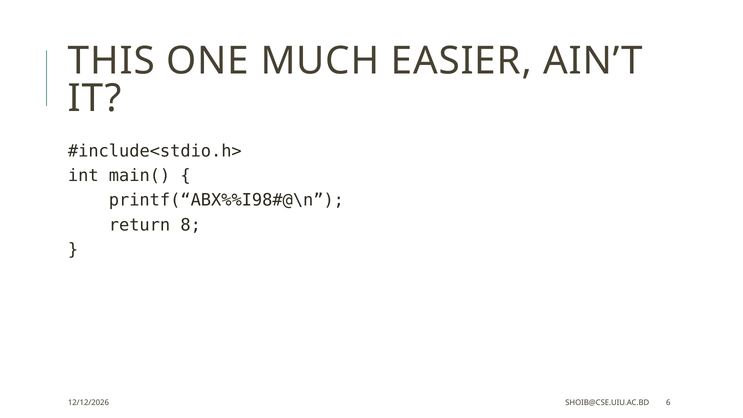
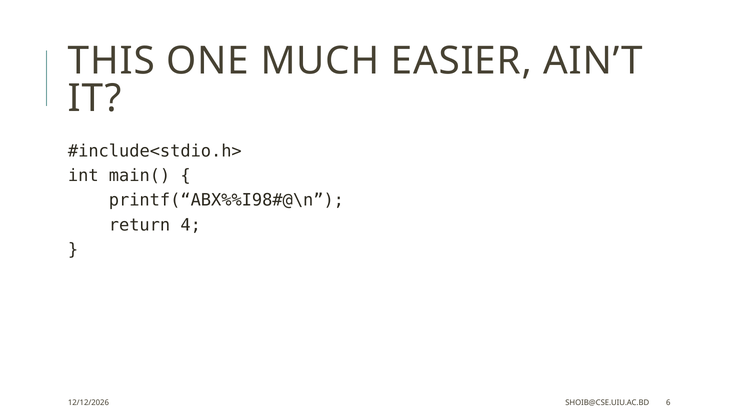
8: 8 -> 4
